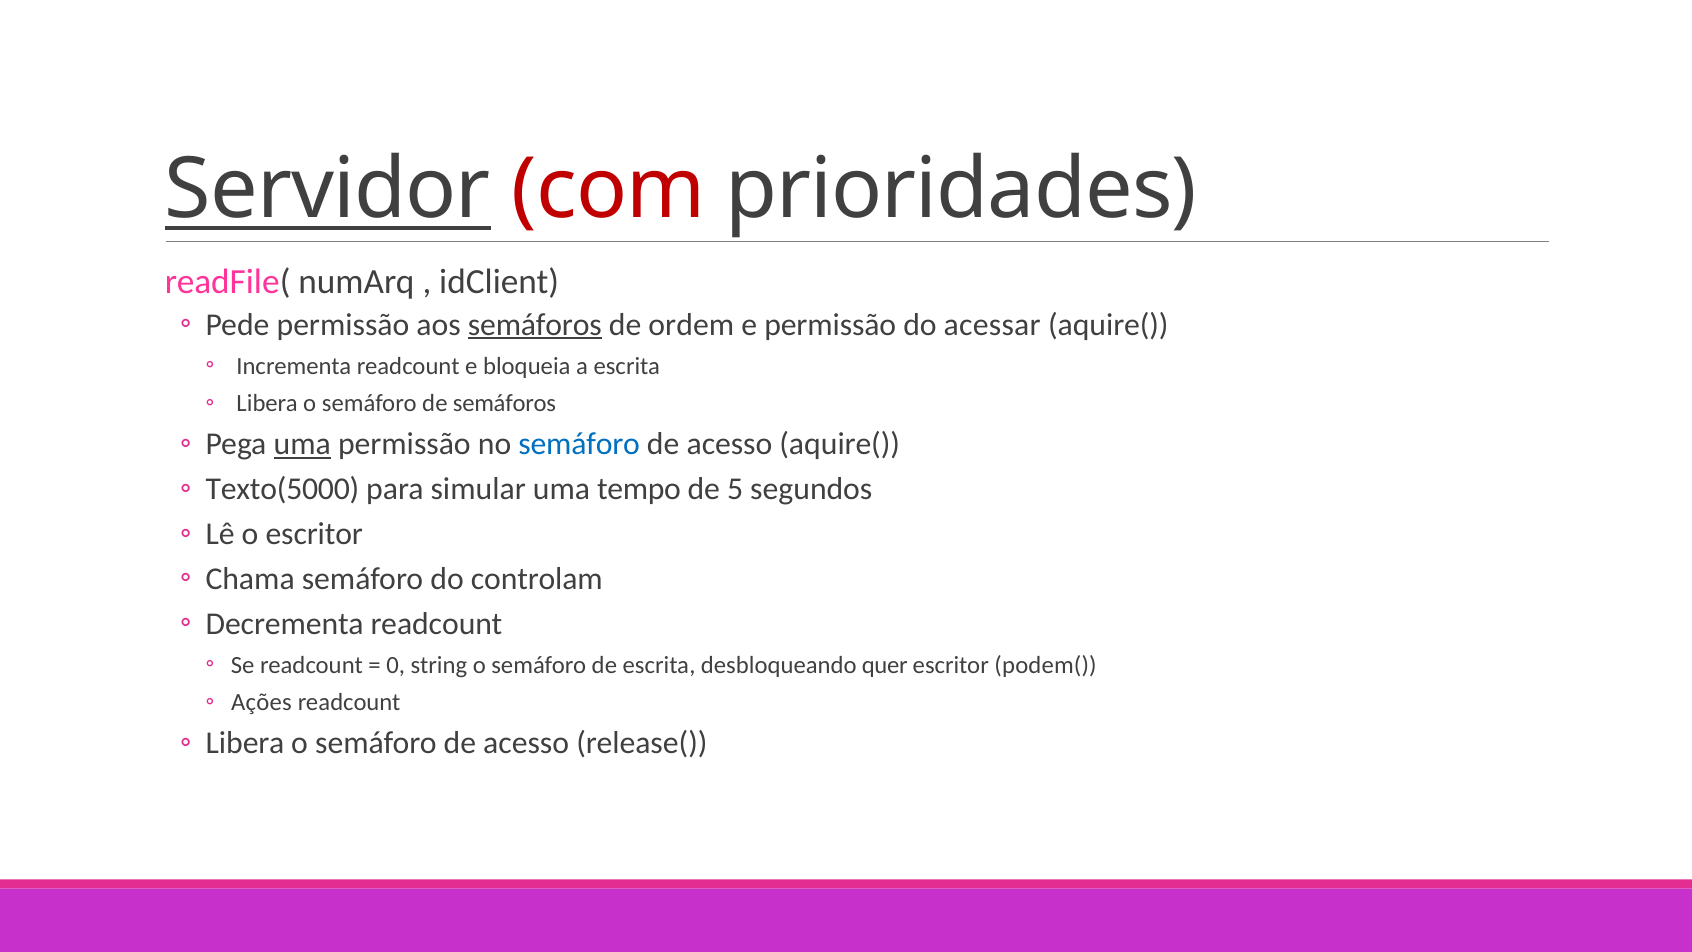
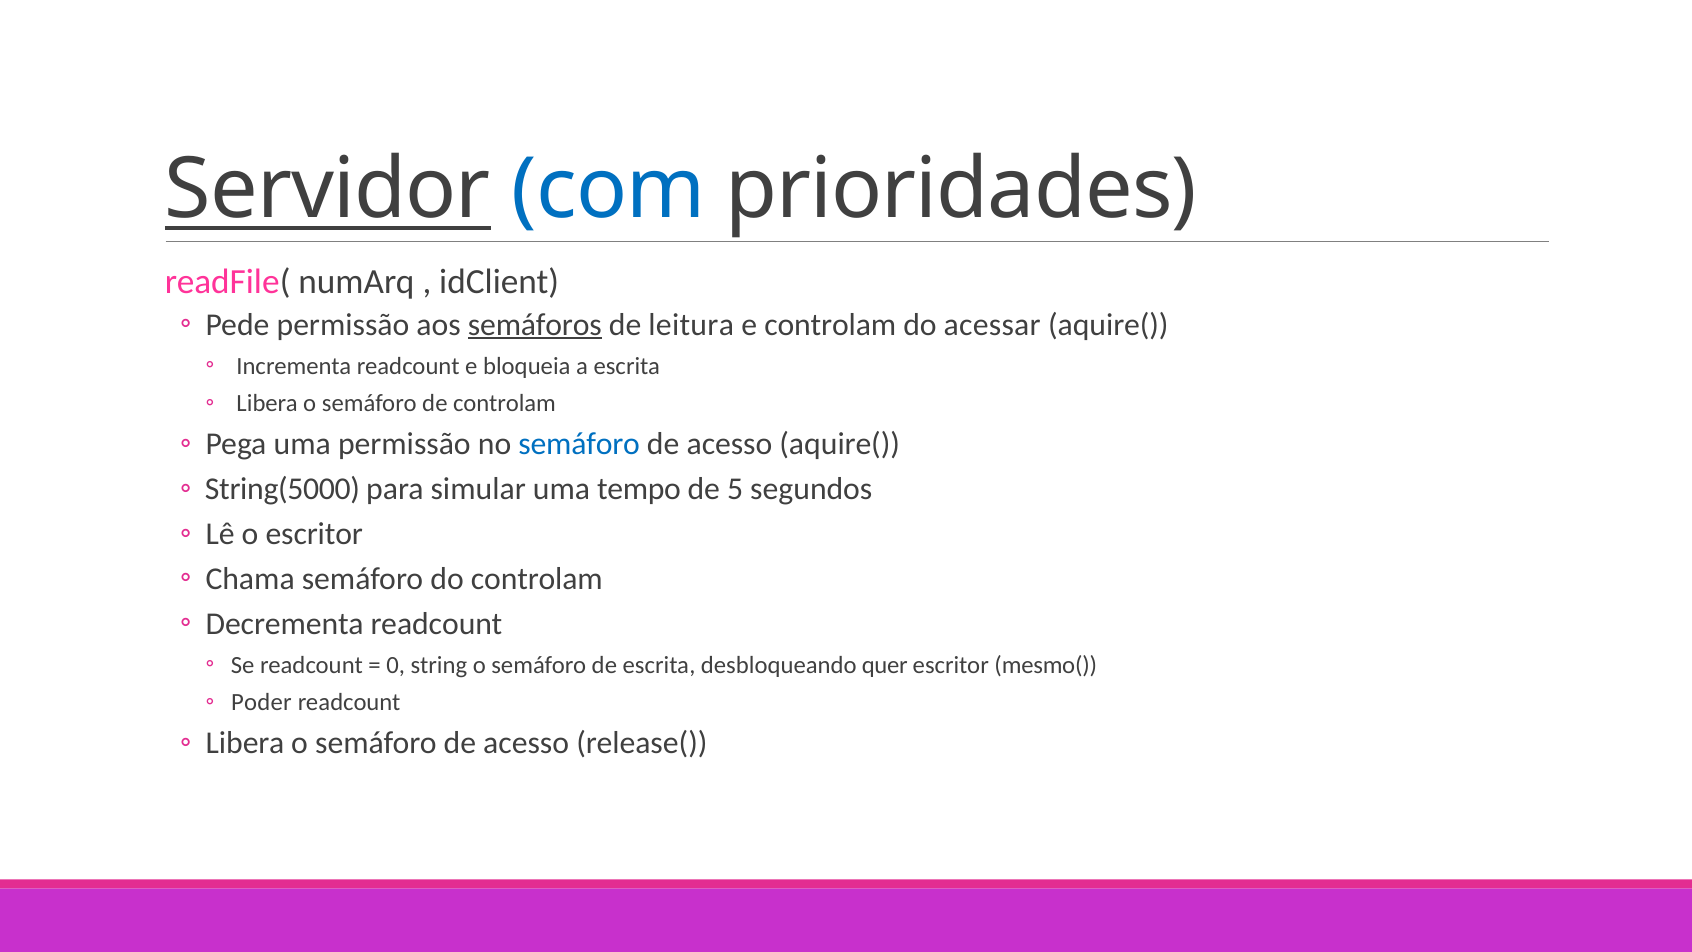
com colour: red -> blue
ordem: ordem -> leitura
e permissão: permissão -> controlam
de semáforos: semáforos -> controlam
uma at (302, 444) underline: present -> none
Texto(5000: Texto(5000 -> String(5000
podem(: podem( -> mesmo(
Ações: Ações -> Poder
